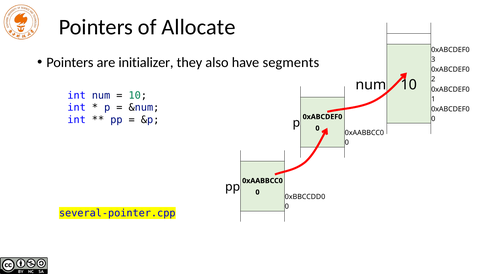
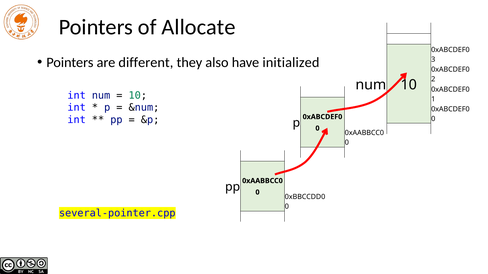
initializer: initializer -> different
segments: segments -> initialized
